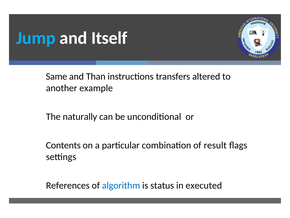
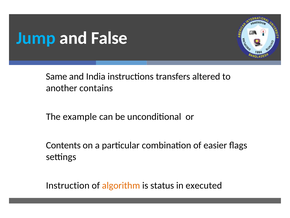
Itself: Itself -> False
Than: Than -> India
example: example -> contains
naturally: naturally -> example
result: result -> easier
References: References -> Instruction
algorithm colour: blue -> orange
